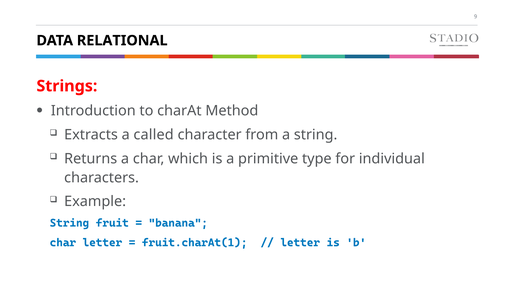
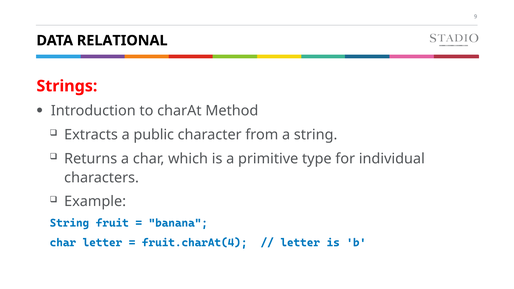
called: called -> public
fruit.charAt(1: fruit.charAt(1 -> fruit.charAt(4
